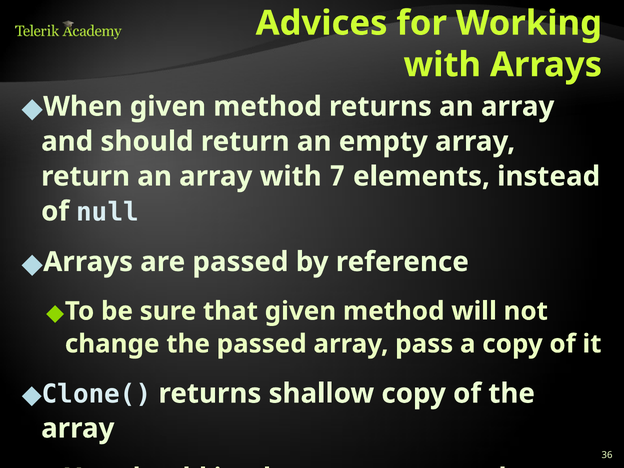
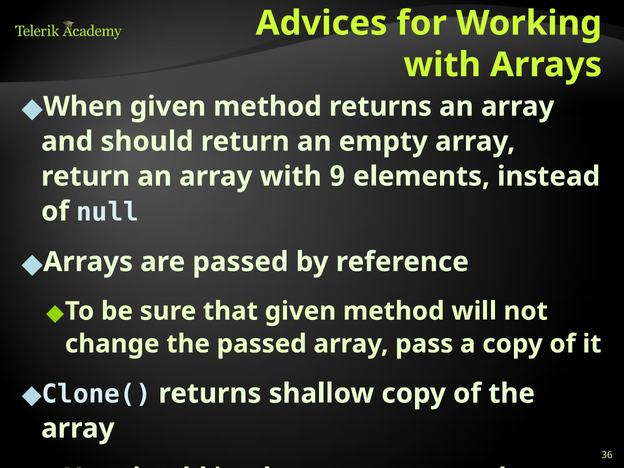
7: 7 -> 9
